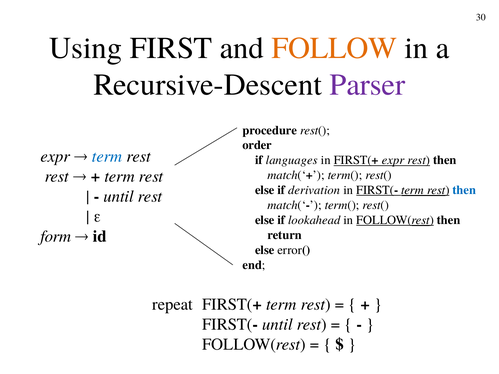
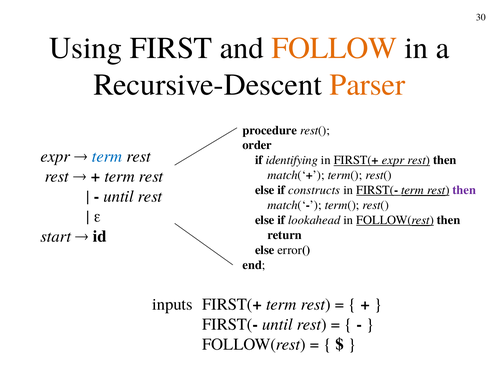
Parser colour: purple -> orange
languages: languages -> identifying
derivation: derivation -> constructs
then at (464, 190) colour: blue -> purple
form: form -> start
repeat: repeat -> inputs
